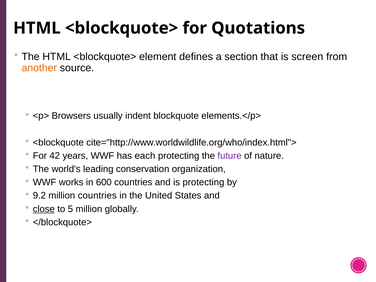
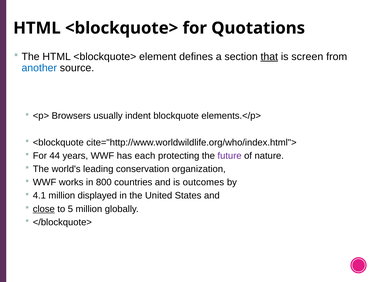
that underline: none -> present
another colour: orange -> blue
42: 42 -> 44
600: 600 -> 800
is protecting: protecting -> outcomes
9.2: 9.2 -> 4.1
million countries: countries -> displayed
